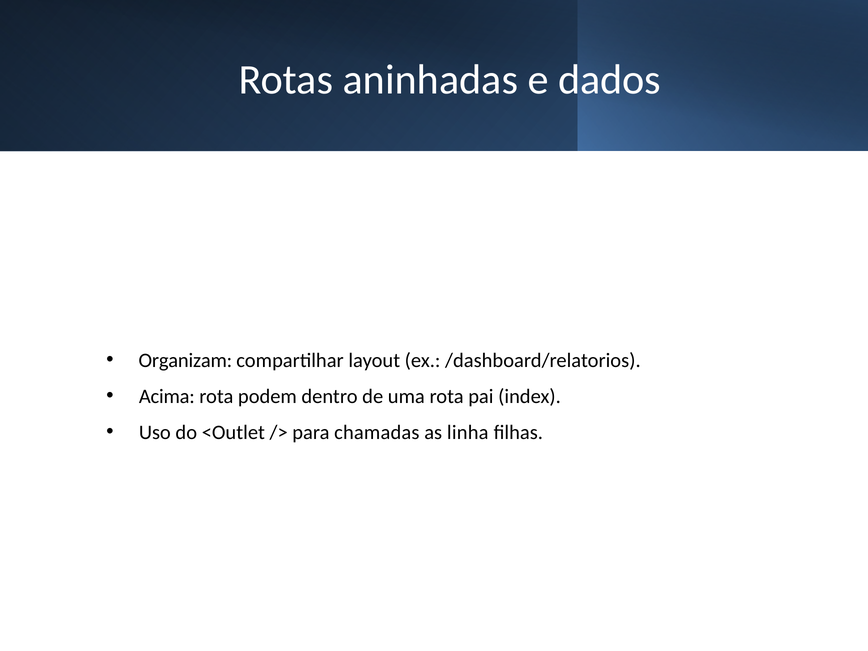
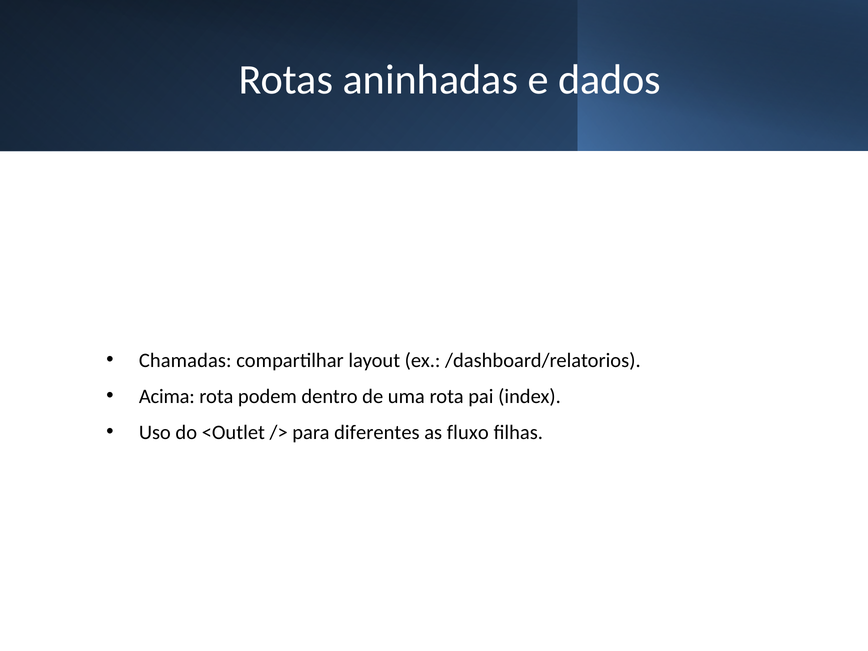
Organizam: Organizam -> Chamadas
chamadas: chamadas -> diferentes
linha: linha -> fluxo
